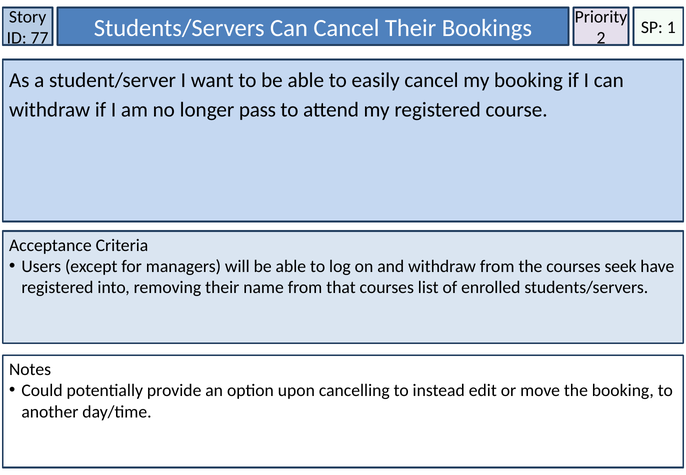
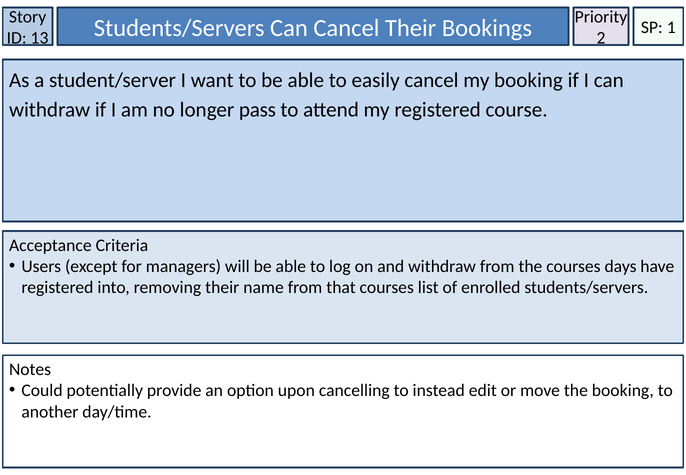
77: 77 -> 13
seek: seek -> days
